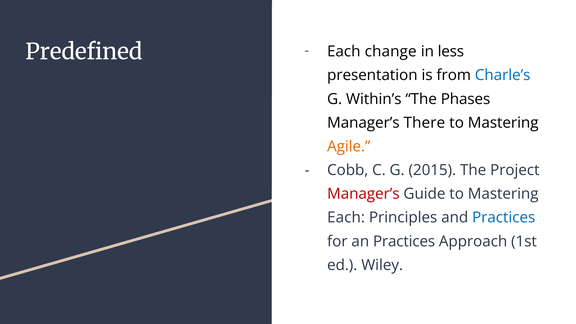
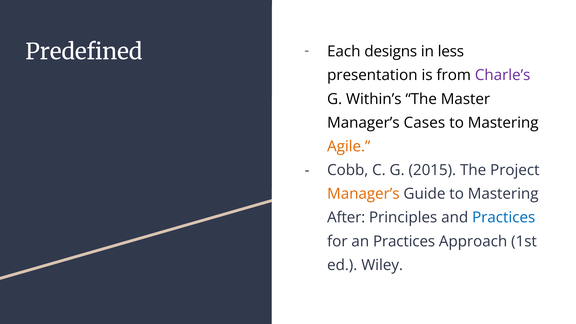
change: change -> designs
Charle’s colour: blue -> purple
Phases: Phases -> Master
There: There -> Cases
Manager’s at (363, 194) colour: red -> orange
Each at (346, 218): Each -> After
